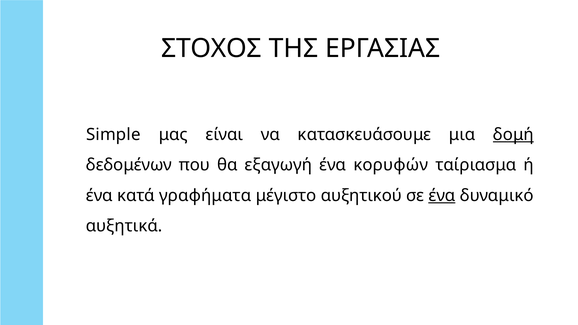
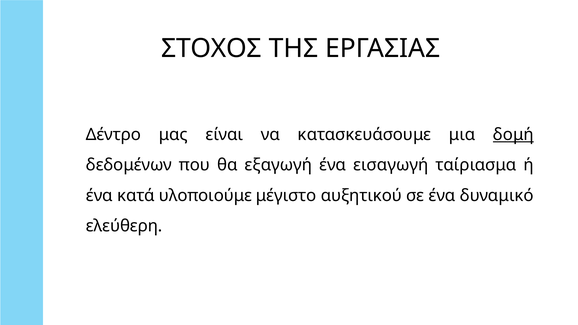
Simple: Simple -> Δέντρο
κορυφών: κορυφών -> εισαγωγή
γραφήματα: γραφήματα -> υλοποιούμε
ένα at (442, 196) underline: present -> none
αυξητικά: αυξητικά -> ελεύθερη
